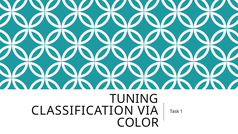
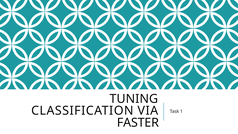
COLOR: COLOR -> FASTER
